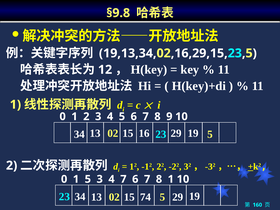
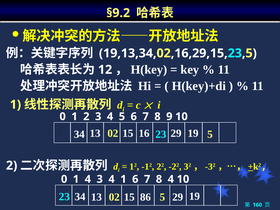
§9.8: §9.8 -> §9.2
1 5: 5 -> 4
4 7: 7 -> 1
8 1: 1 -> 4
74: 74 -> 86
